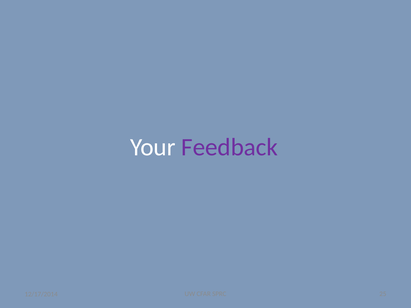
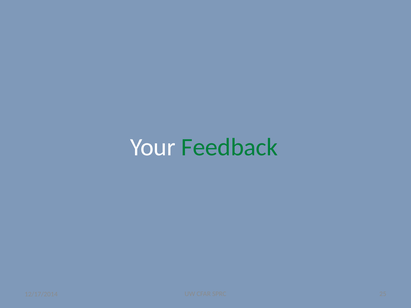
Feedback colour: purple -> green
